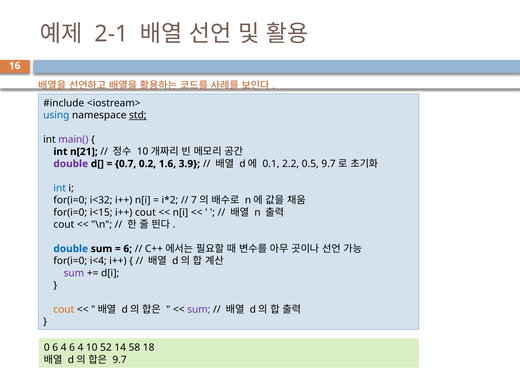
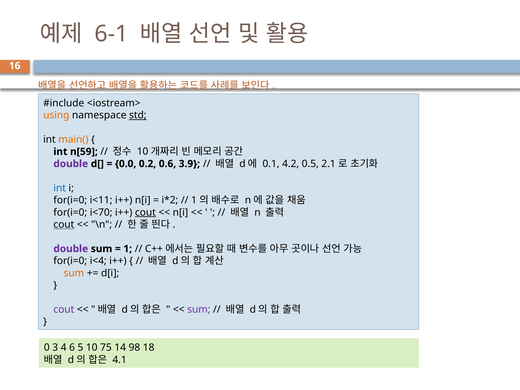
2-1: 2-1 -> 6-1
using colour: blue -> orange
main( colour: purple -> orange
n[21: n[21 -> n[59
0.7: 0.7 -> 0.0
1.6: 1.6 -> 0.6
2.2: 2.2 -> 4.2
0.5 9.7: 9.7 -> 2.1
i<32: i<32 -> i<11
7 at (194, 200): 7 -> 1
i<15: i<15 -> i<70
cout at (145, 212) underline: none -> present
cout at (64, 224) underline: none -> present
double at (71, 249) colour: blue -> purple
6 at (128, 249): 6 -> 1
sum at (74, 273) colour: purple -> orange
cout at (64, 309) colour: orange -> purple
0 6: 6 -> 3
4 6 4: 4 -> 5
52: 52 -> 75
58: 58 -> 98
9.7 at (120, 360): 9.7 -> 4.1
